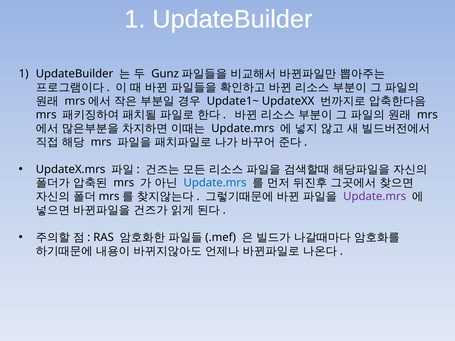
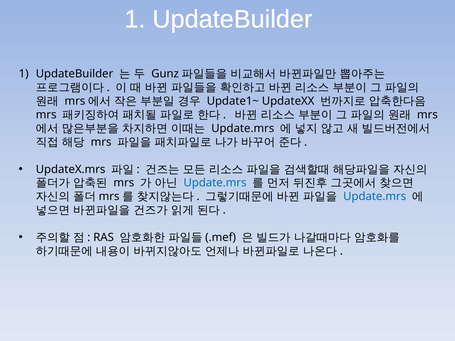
Update.mrs at (375, 197) colour: purple -> blue
